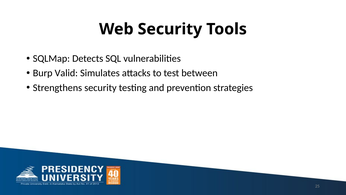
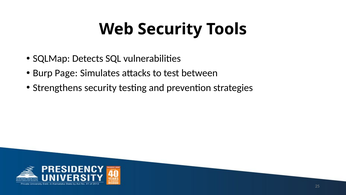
Valid: Valid -> Page
